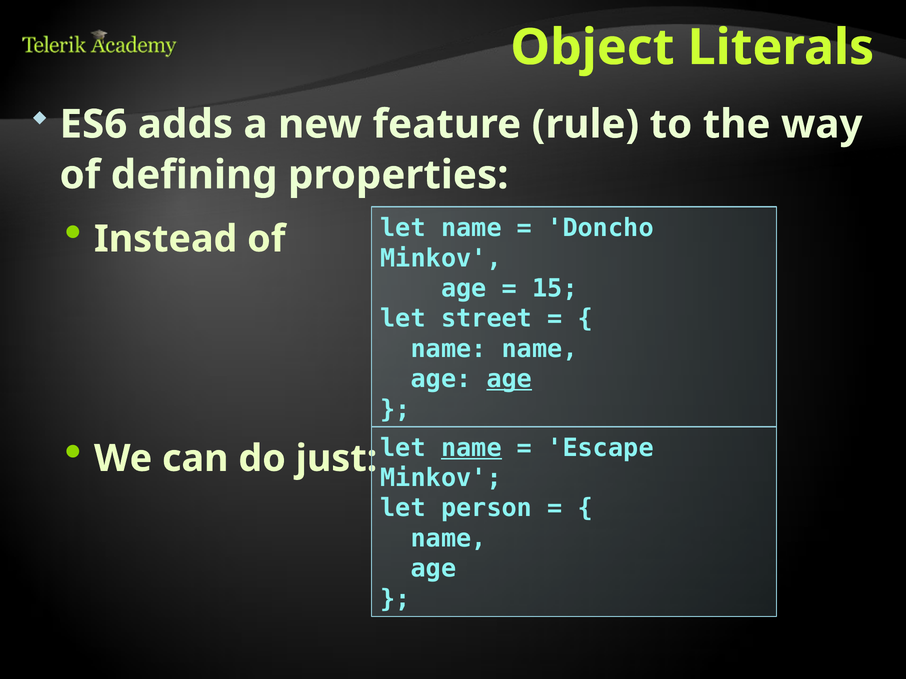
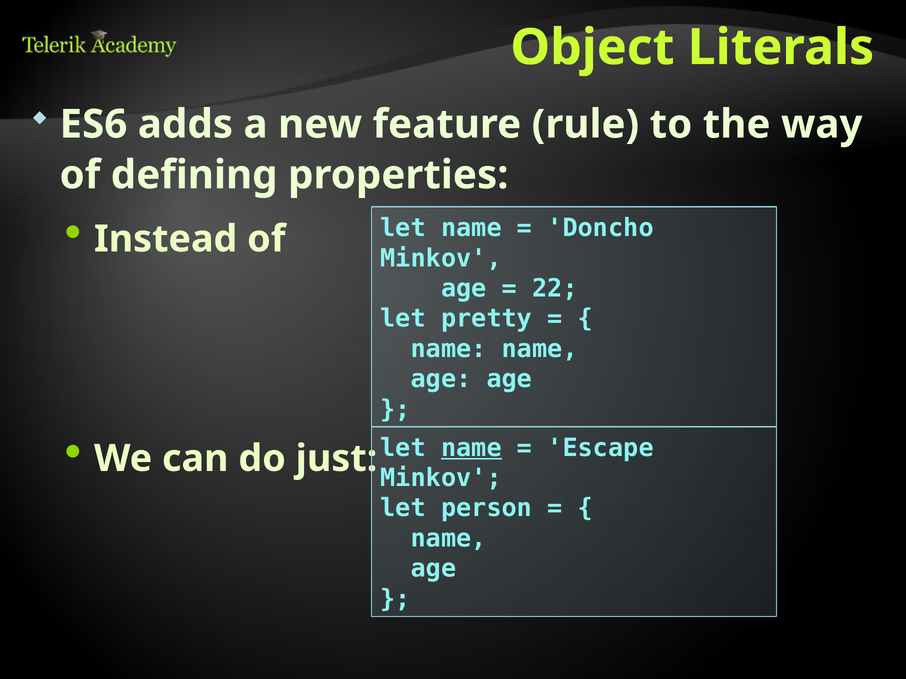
15: 15 -> 22
street: street -> pretty
age at (509, 379) underline: present -> none
